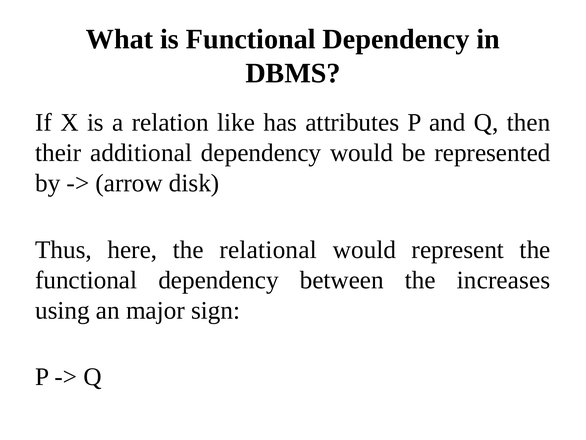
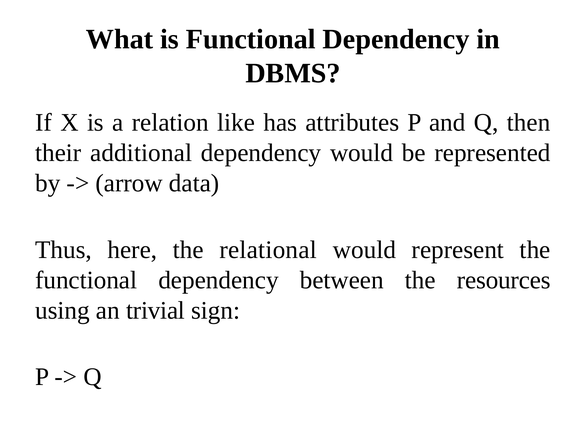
disk: disk -> data
increases: increases -> resources
major: major -> trivial
